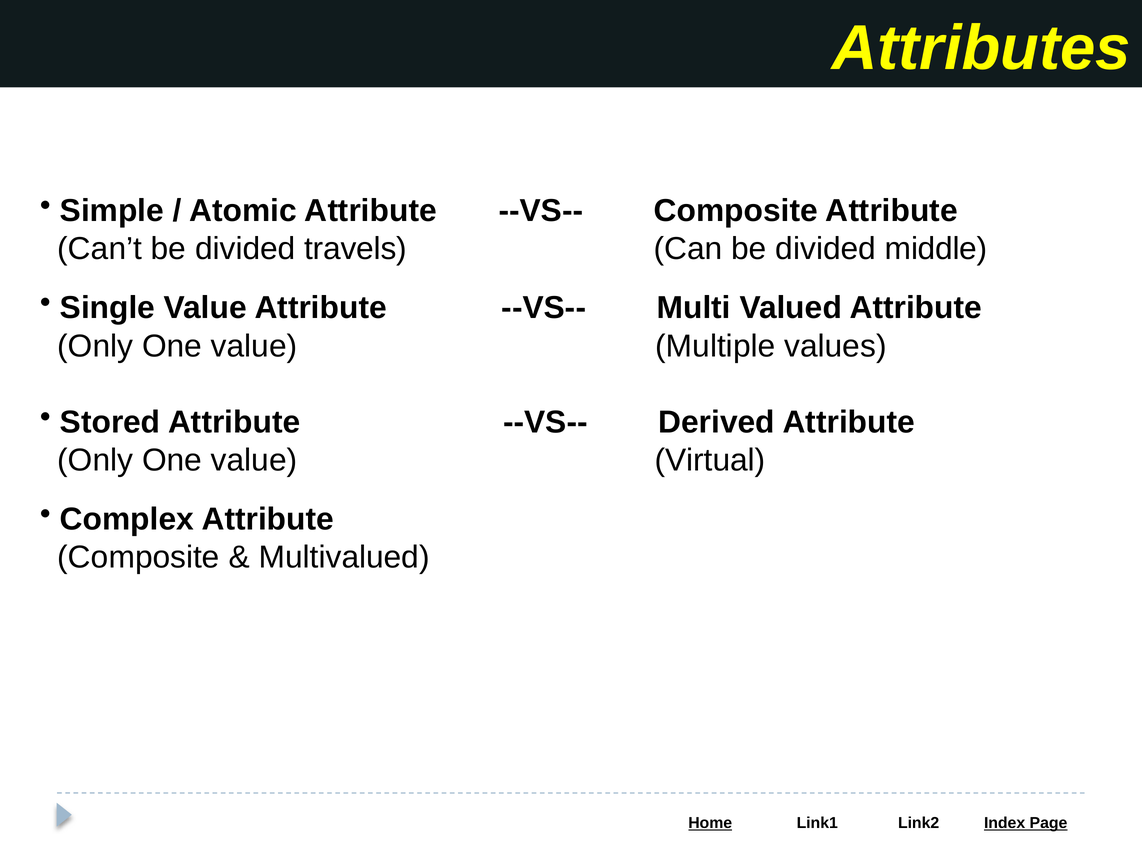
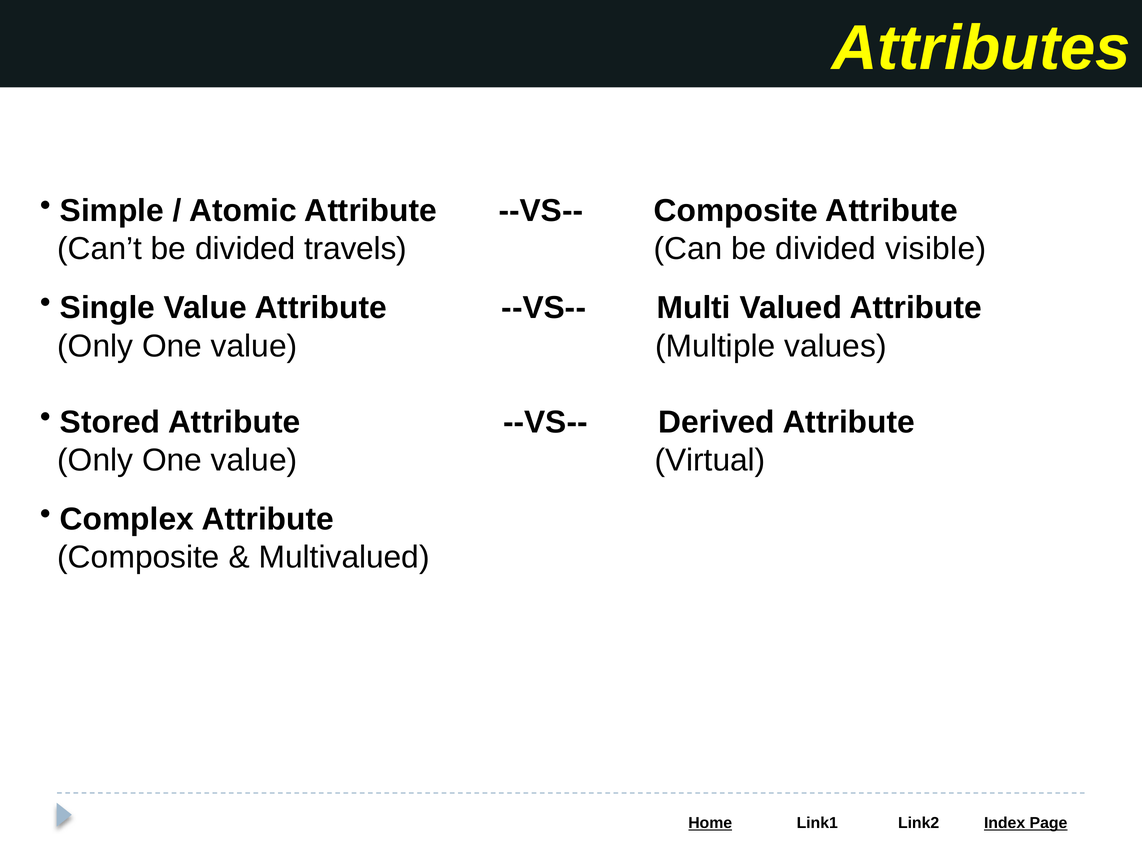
middle: middle -> visible
